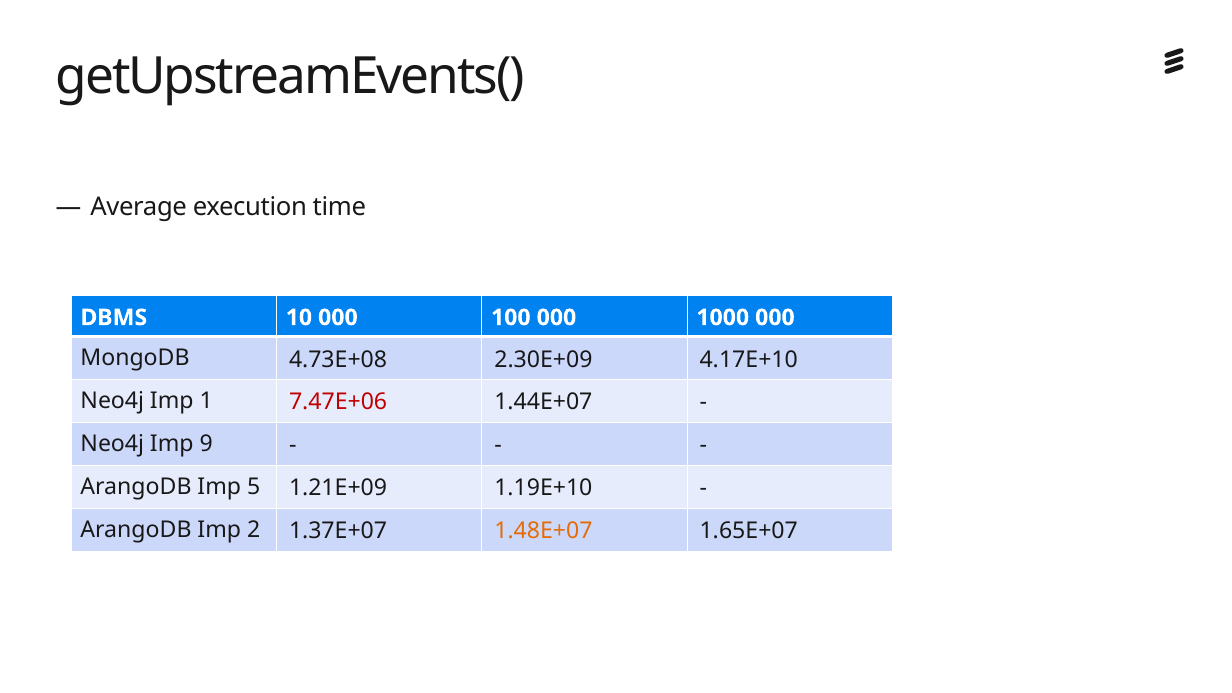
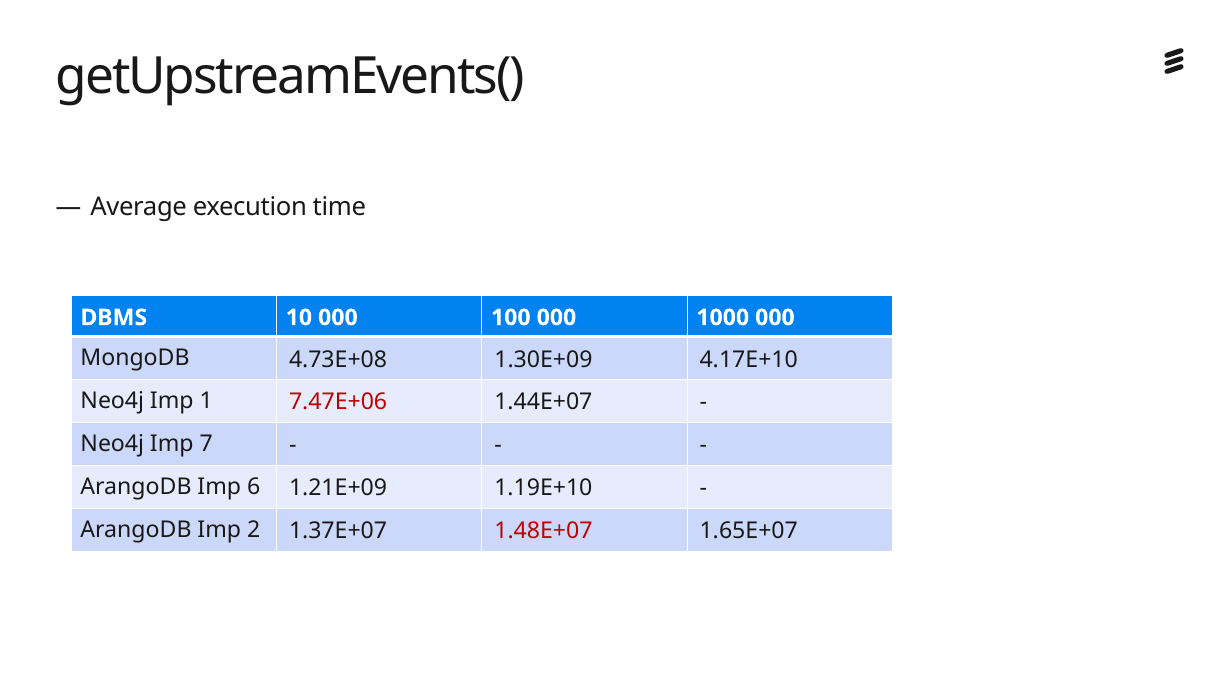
2.30E+09: 2.30E+09 -> 1.30E+09
9: 9 -> 7
5: 5 -> 6
1.48E+07 colour: orange -> red
